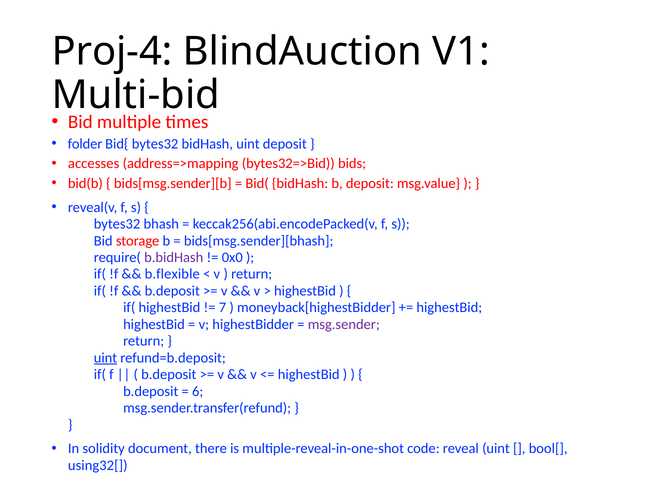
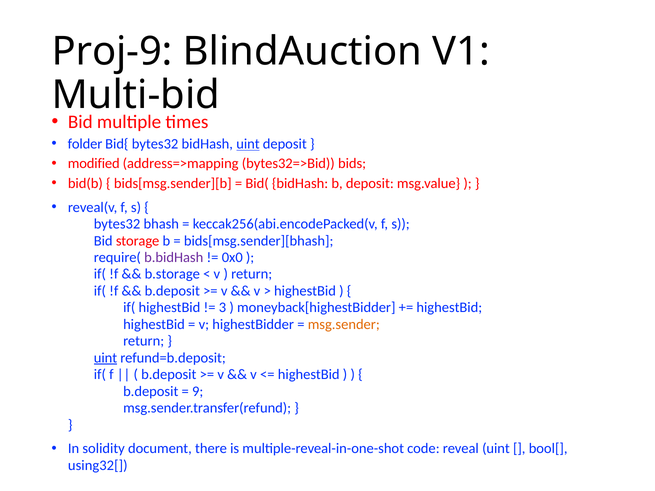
Proj-4: Proj-4 -> Proj-9
uint at (248, 144) underline: none -> present
accesses: accesses -> modified
b.flexible: b.flexible -> b.storage
7: 7 -> 3
msg.sender colour: purple -> orange
6: 6 -> 9
